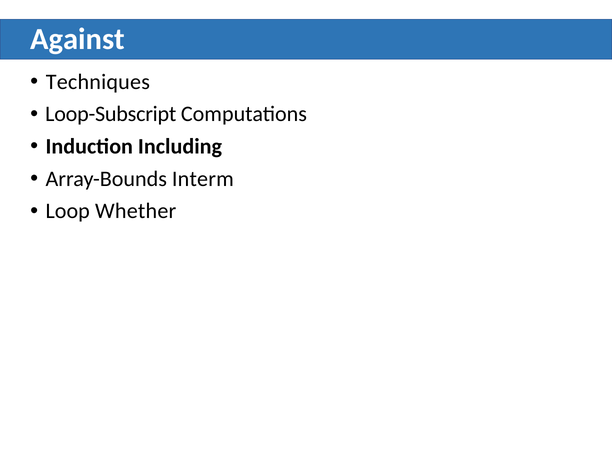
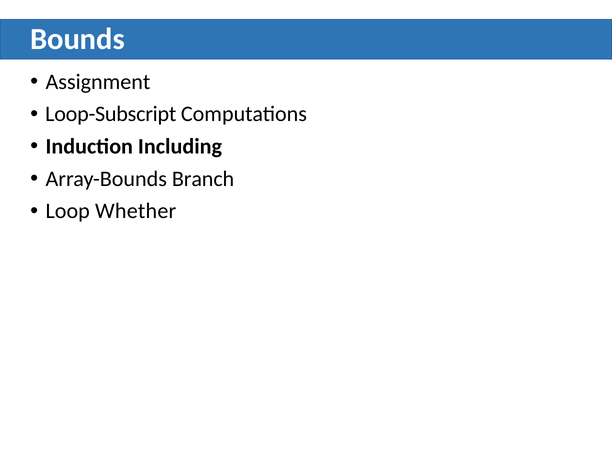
Against: Against -> Bounds
Techniques: Techniques -> Assignment
Interm: Interm -> Branch
